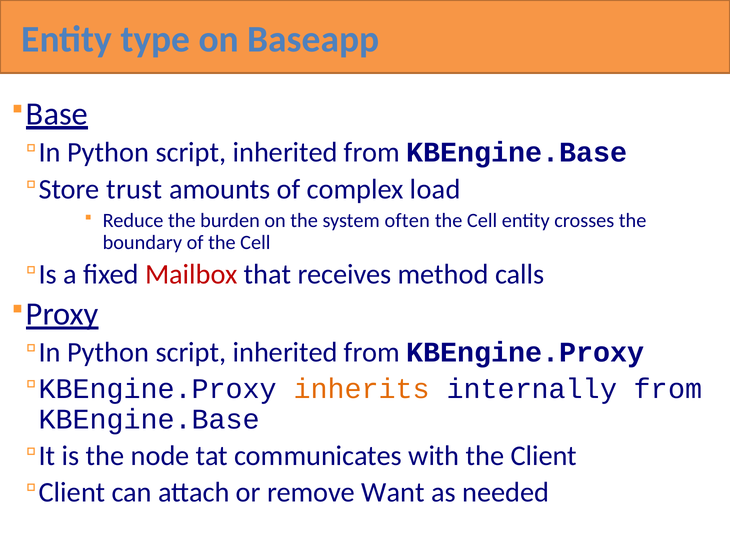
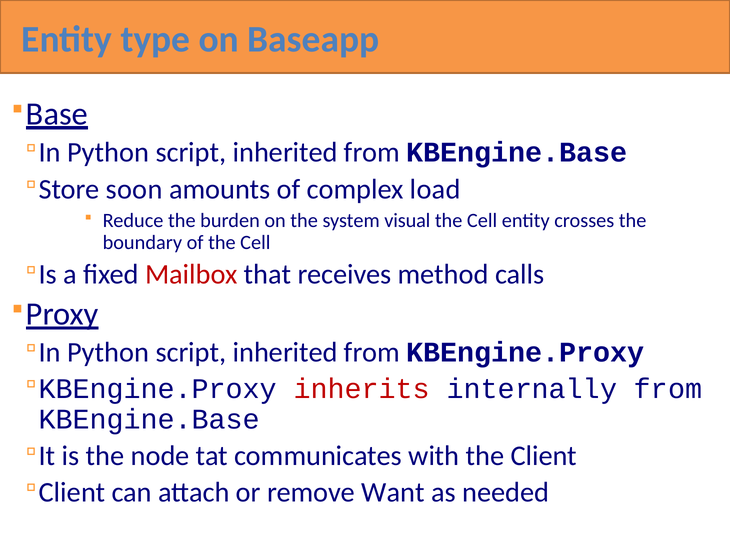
trust: trust -> soon
often: often -> visual
inherits colour: orange -> red
